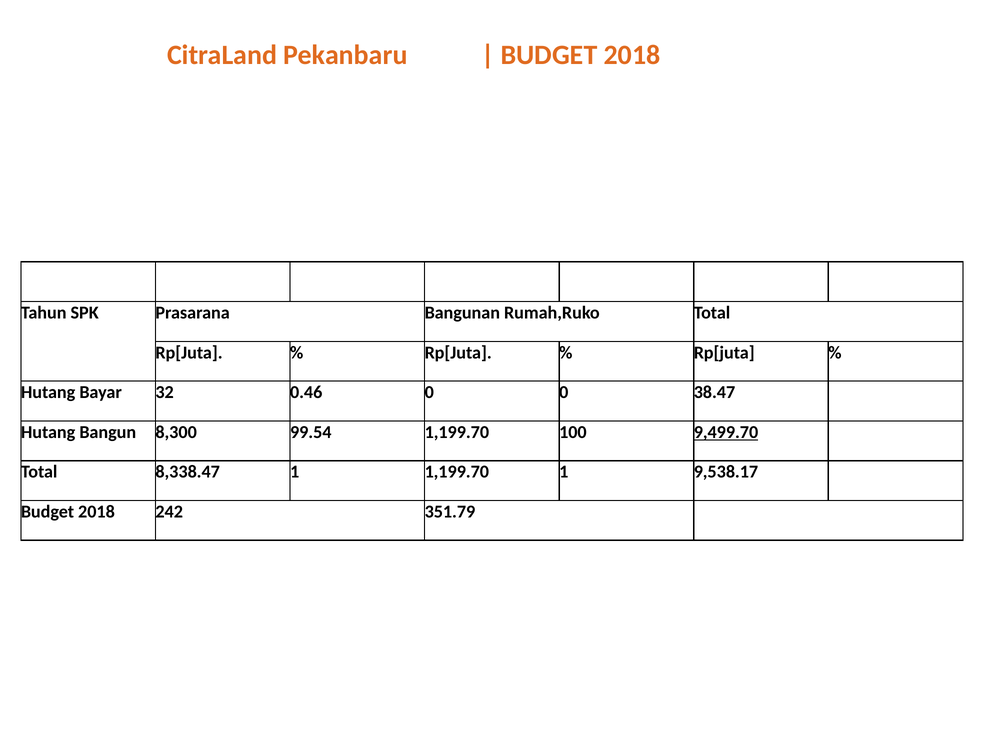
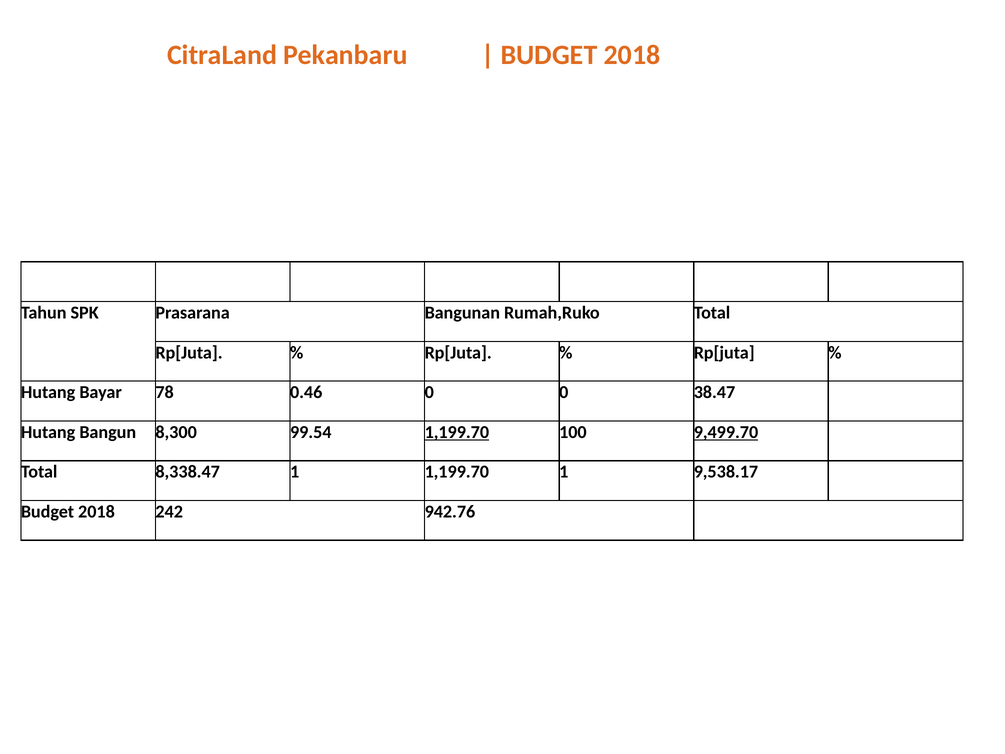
32: 32 -> 78
1,199.70 at (457, 432) underline: none -> present
351.79: 351.79 -> 942.76
